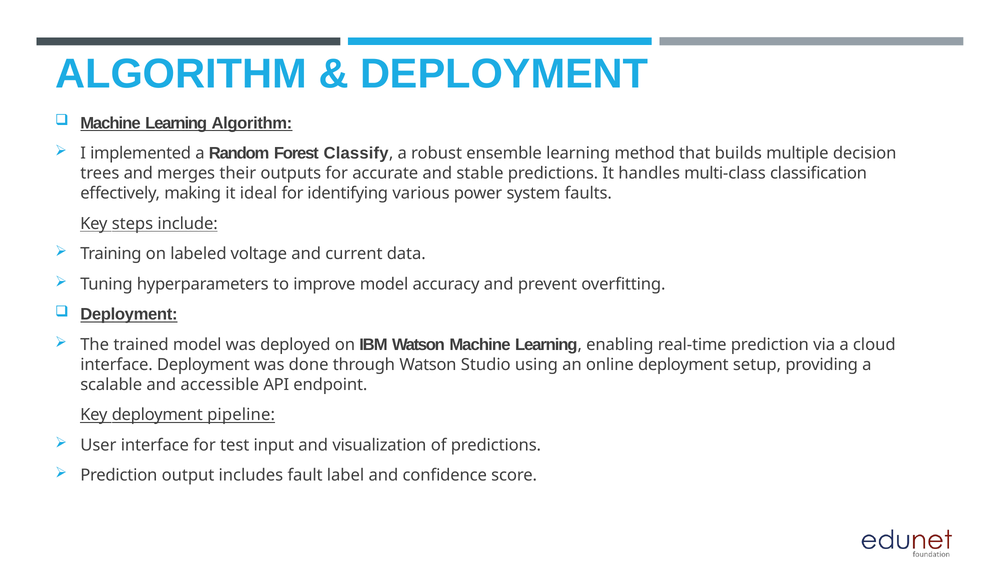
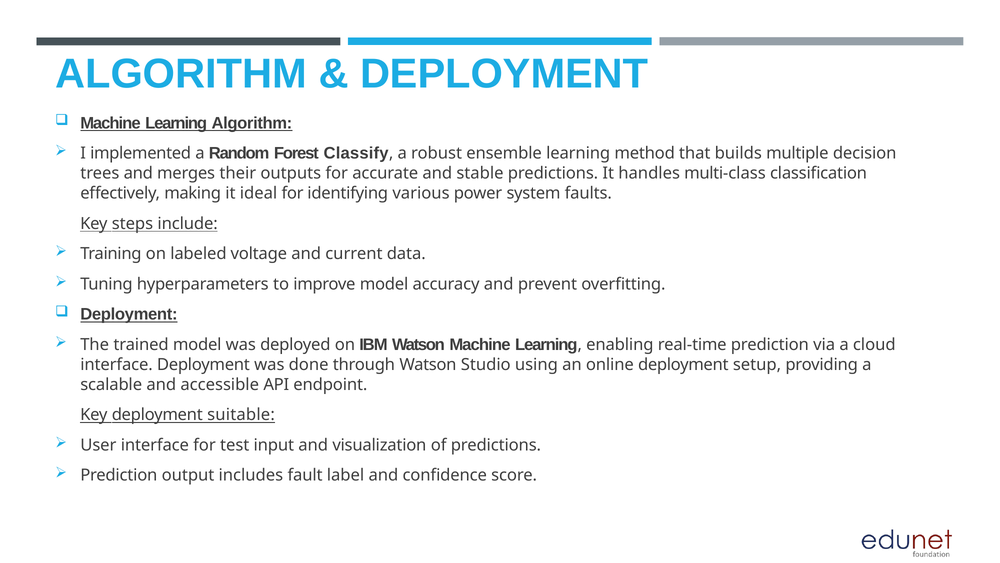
pipeline: pipeline -> suitable
